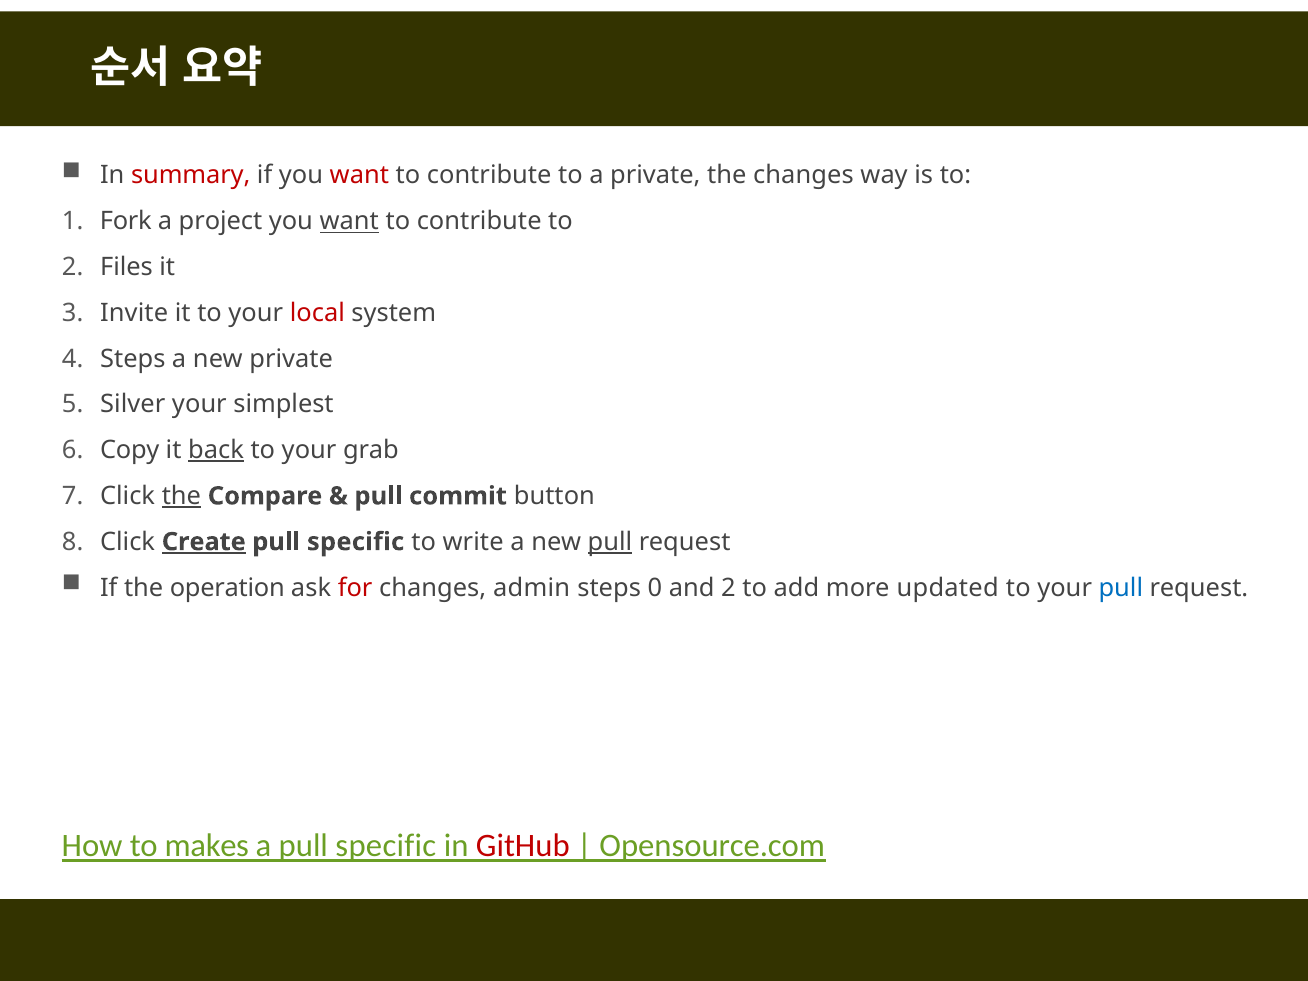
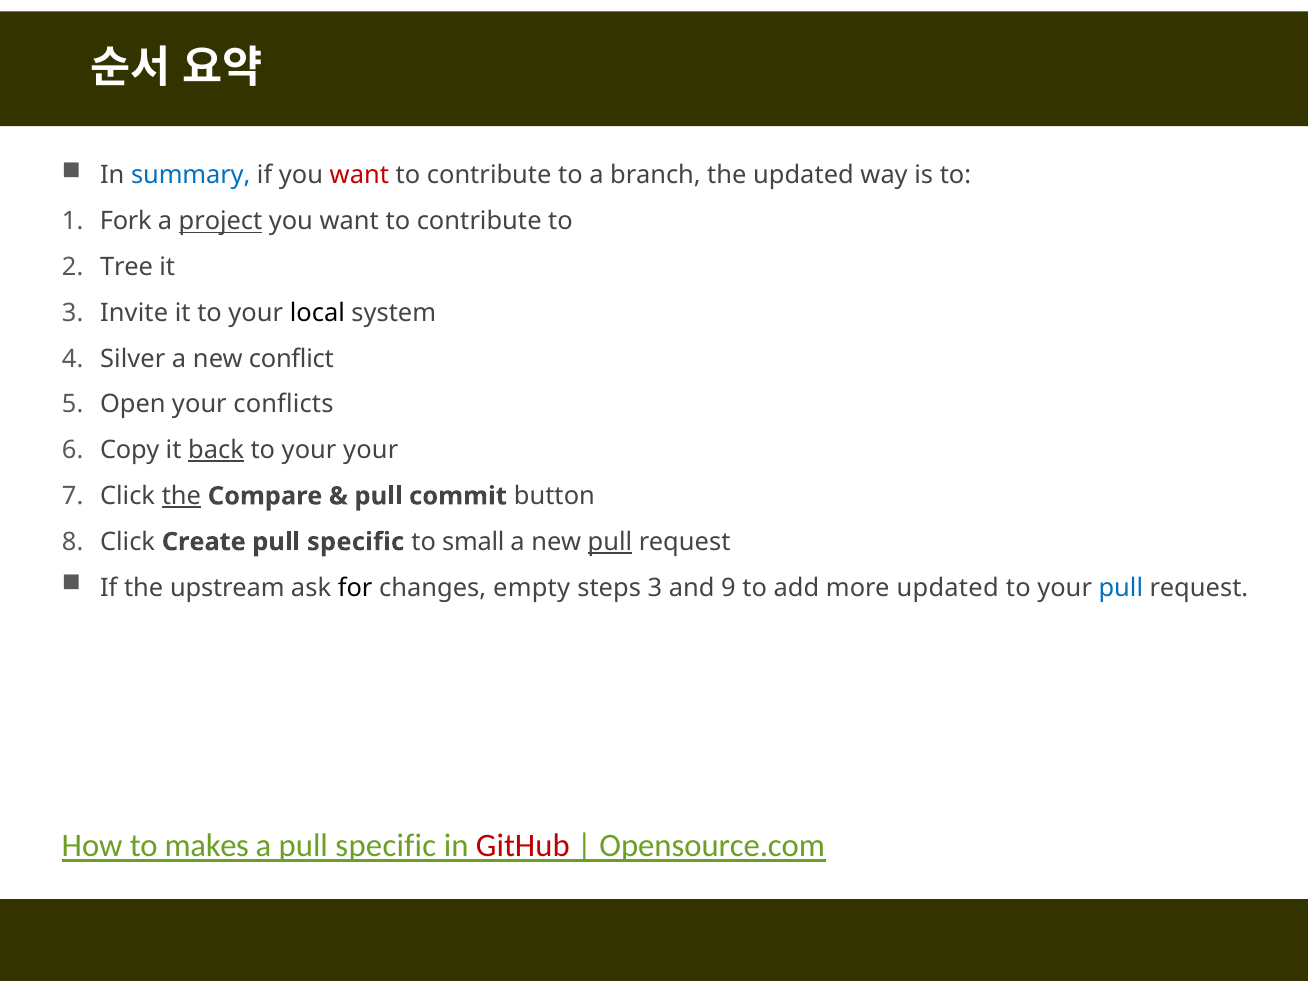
summary colour: red -> blue
a private: private -> branch
the changes: changes -> updated
project underline: none -> present
want at (349, 221) underline: present -> none
Files: Files -> Tree
local colour: red -> black
Steps at (133, 359): Steps -> Silver
new private: private -> conflict
Silver: Silver -> Open
simplest: simplest -> conflicts
your grab: grab -> your
Create underline: present -> none
write: write -> small
operation: operation -> upstream
for colour: red -> black
admin: admin -> empty
steps 0: 0 -> 3
and 2: 2 -> 9
